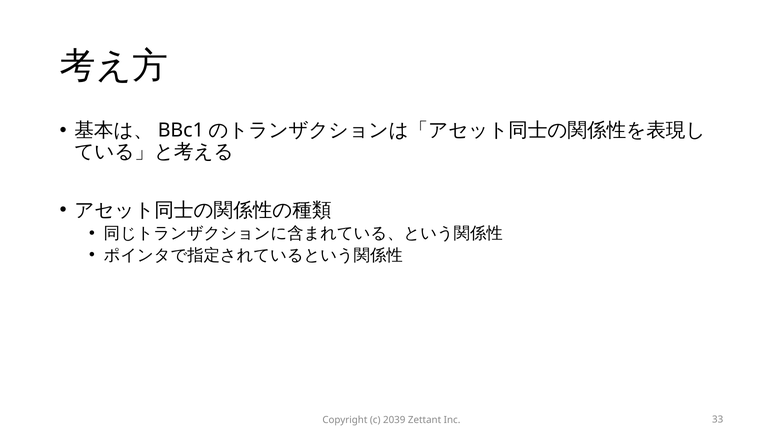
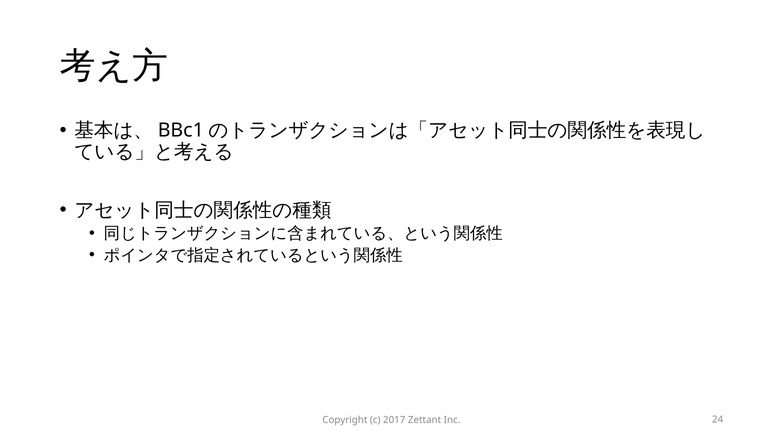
2039: 2039 -> 2017
33: 33 -> 24
